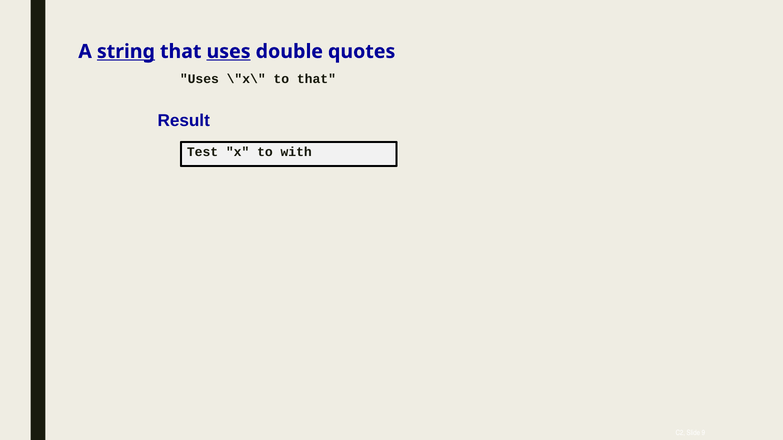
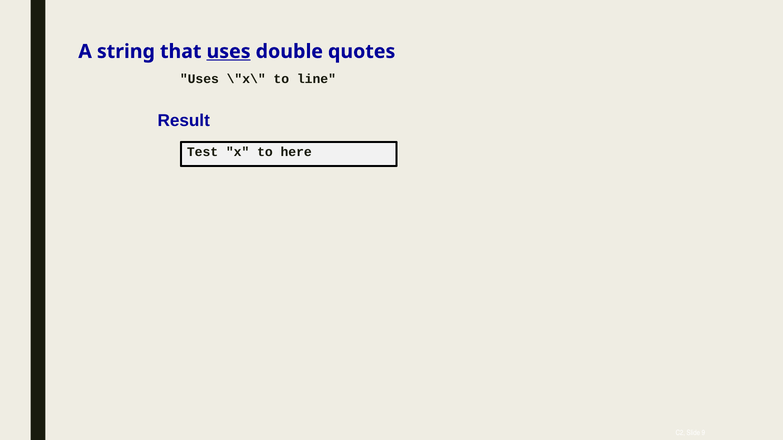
string underline: present -> none
to that: that -> line
with: with -> here
